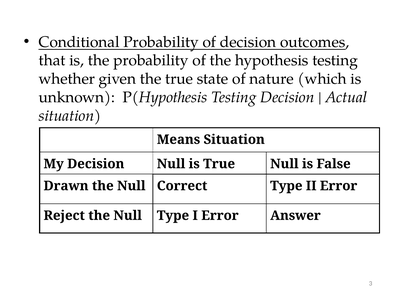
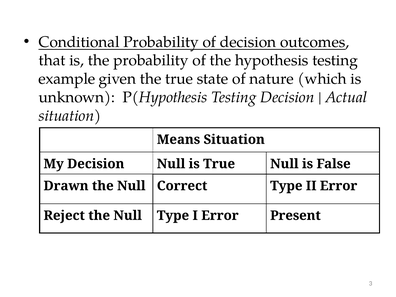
whether: whether -> example
Answer: Answer -> Present
